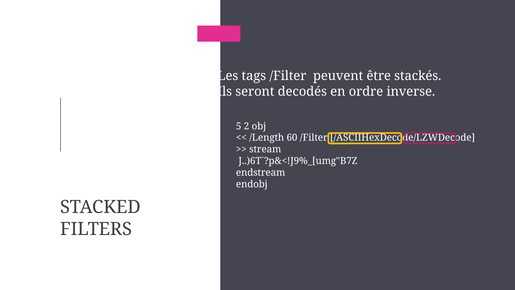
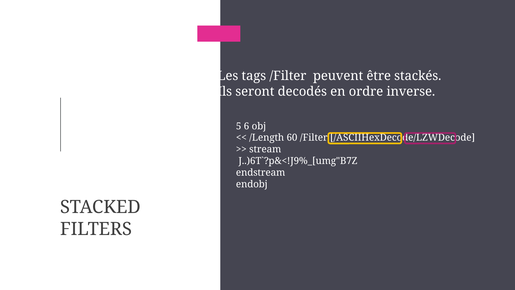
2: 2 -> 6
